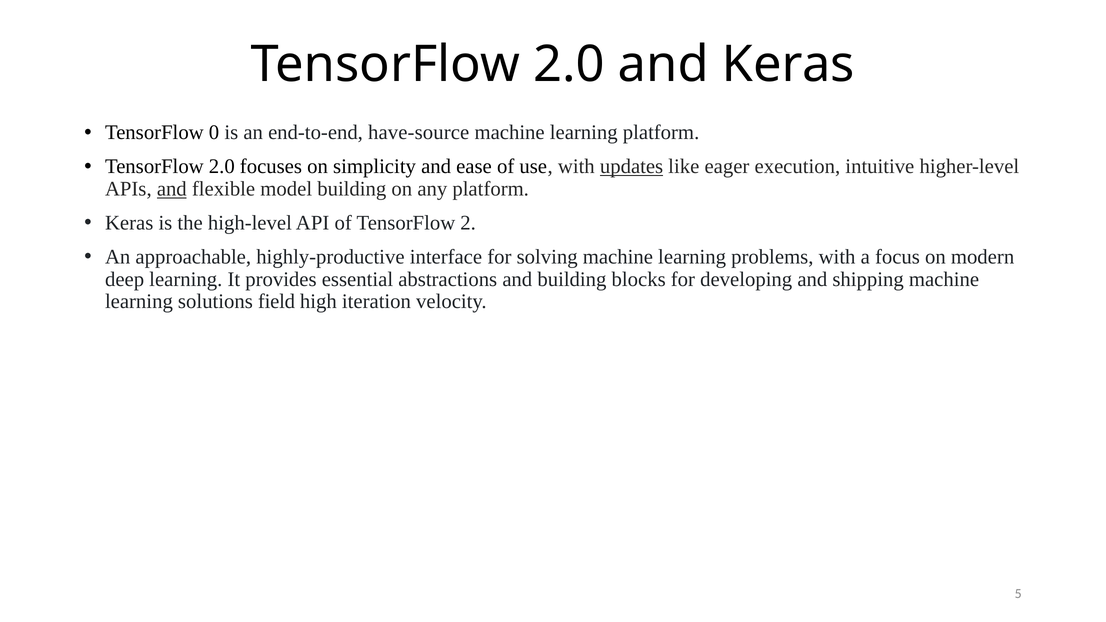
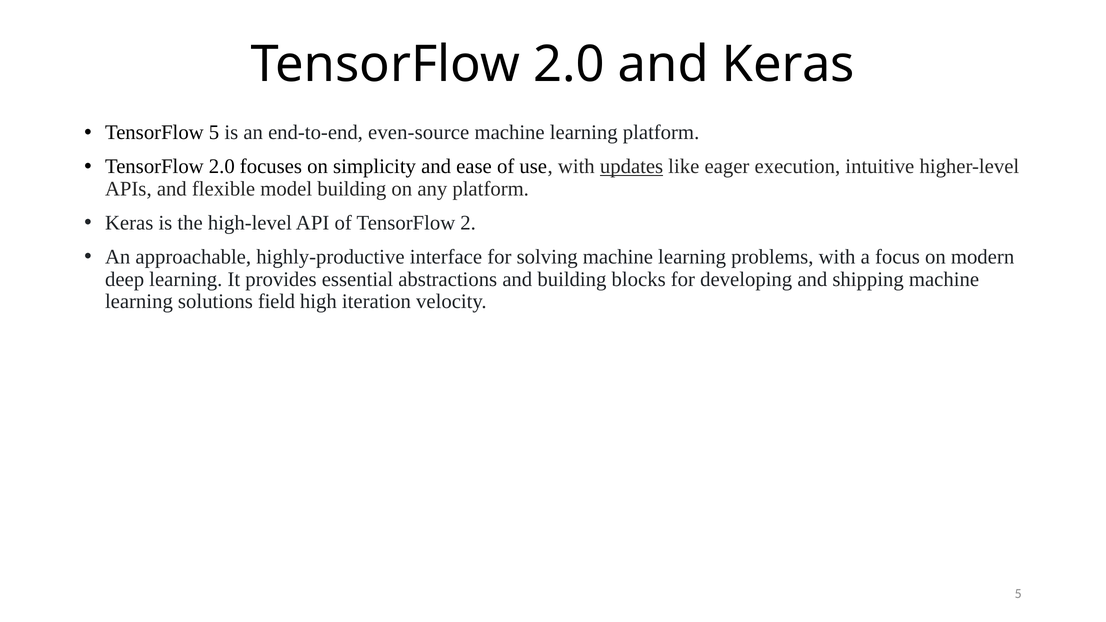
TensorFlow 0: 0 -> 5
have-source: have-source -> even-source
and at (172, 189) underline: present -> none
